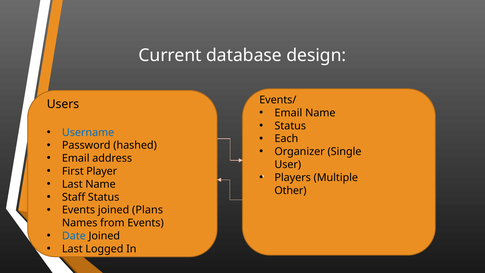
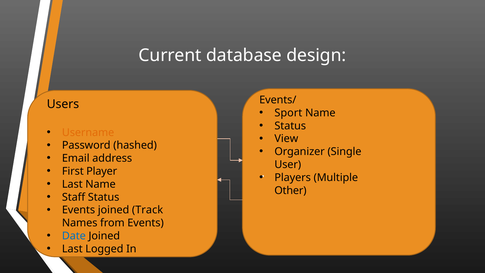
Email at (288, 113): Email -> Sport
Username colour: blue -> orange
Each: Each -> View
Plans: Plans -> Track
